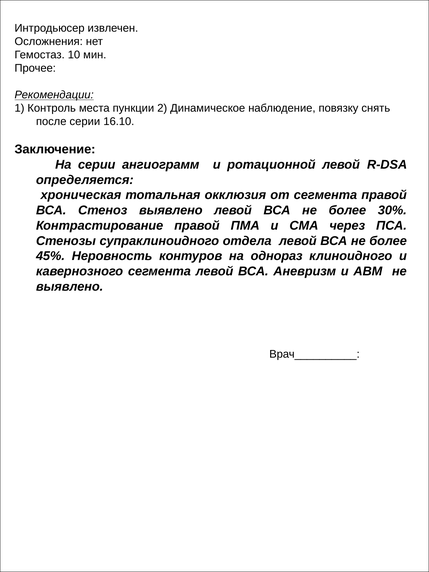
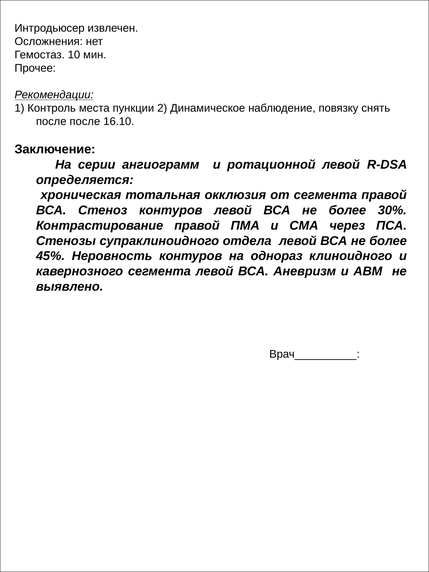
после серии: серии -> после
Стеноз выявлено: выявлено -> контуров
